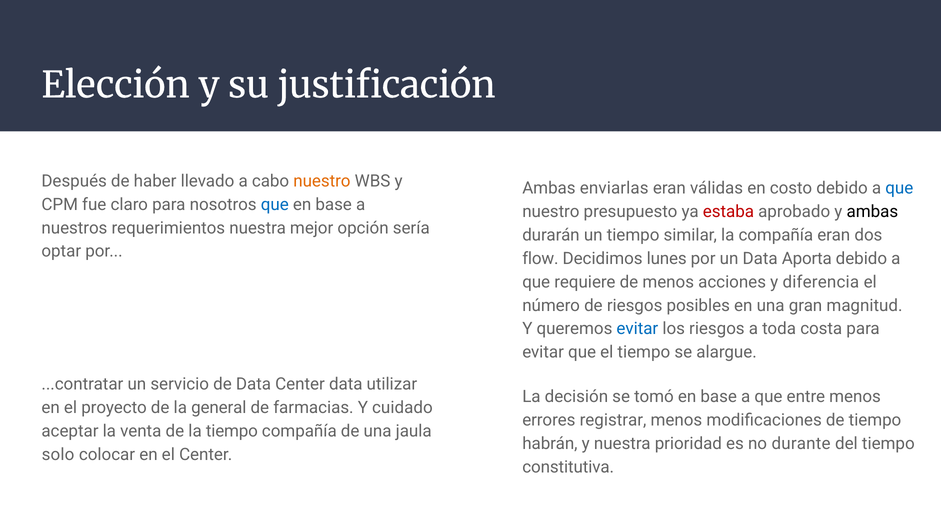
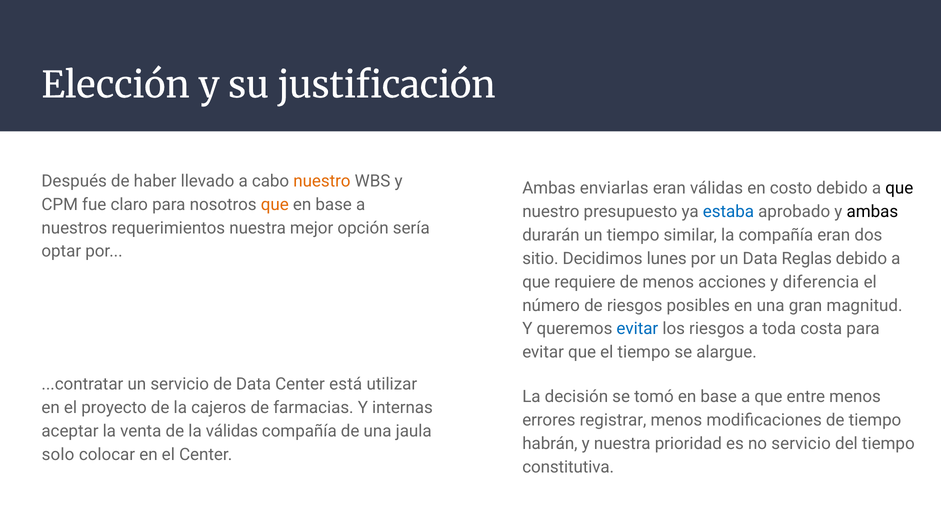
que at (899, 188) colour: blue -> black
que at (275, 205) colour: blue -> orange
estaba colour: red -> blue
flow: flow -> sitio
Aporta: Aporta -> Reglas
Center data: data -> está
general: general -> cajeros
cuidado: cuidado -> internas
la tiempo: tiempo -> válidas
no durante: durante -> servicio
